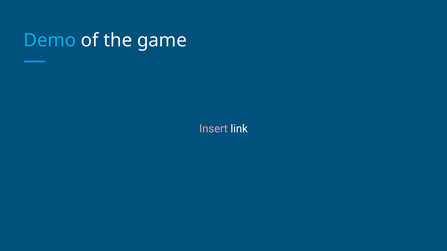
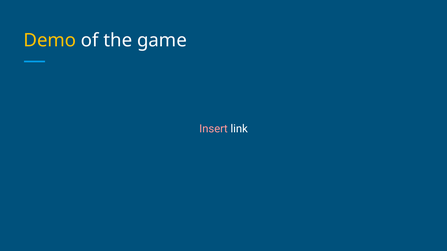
Demo colour: light blue -> yellow
